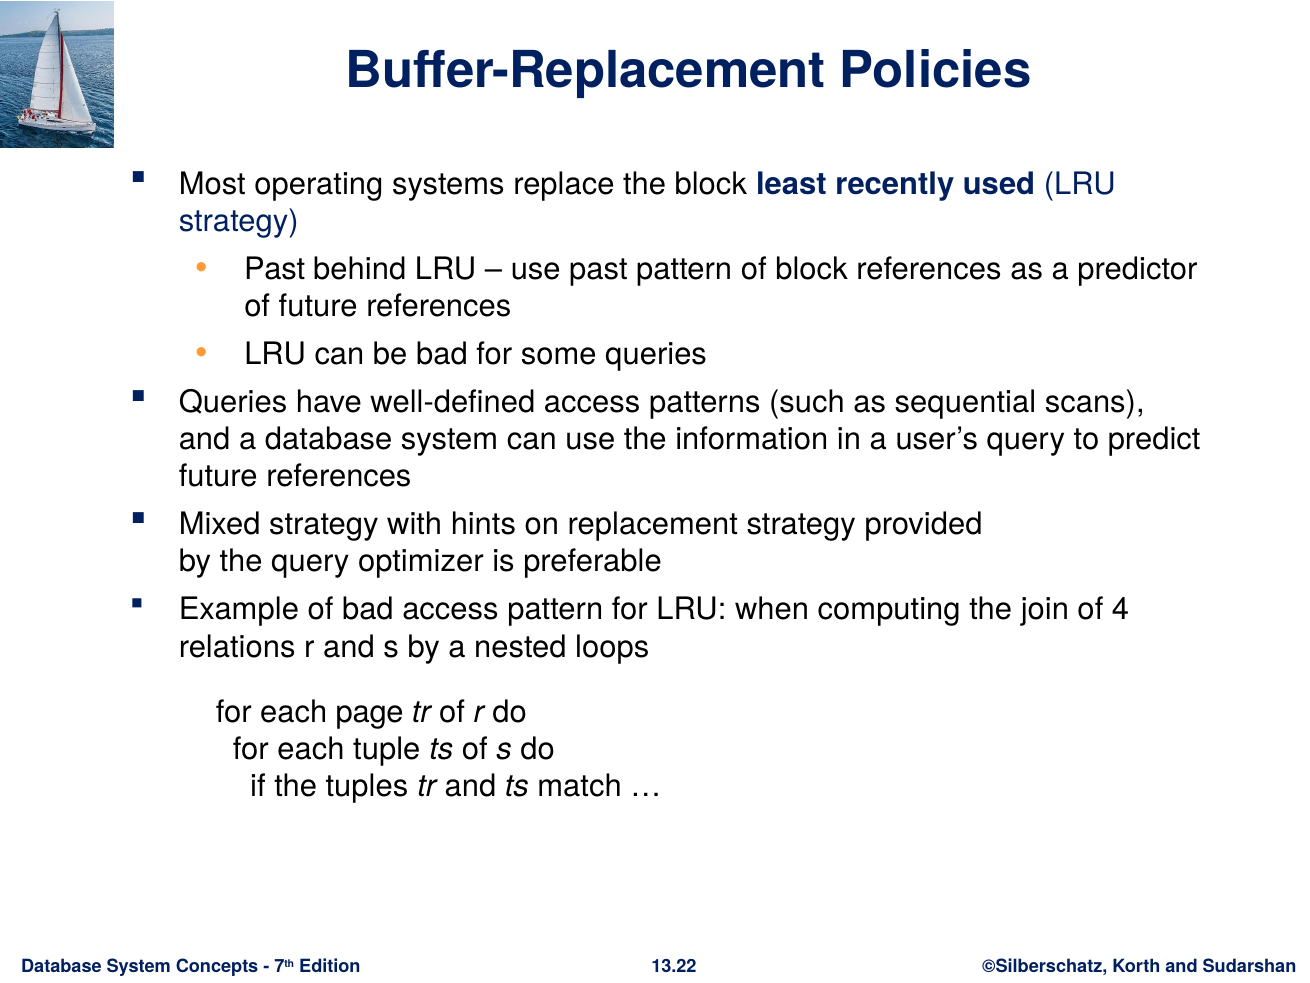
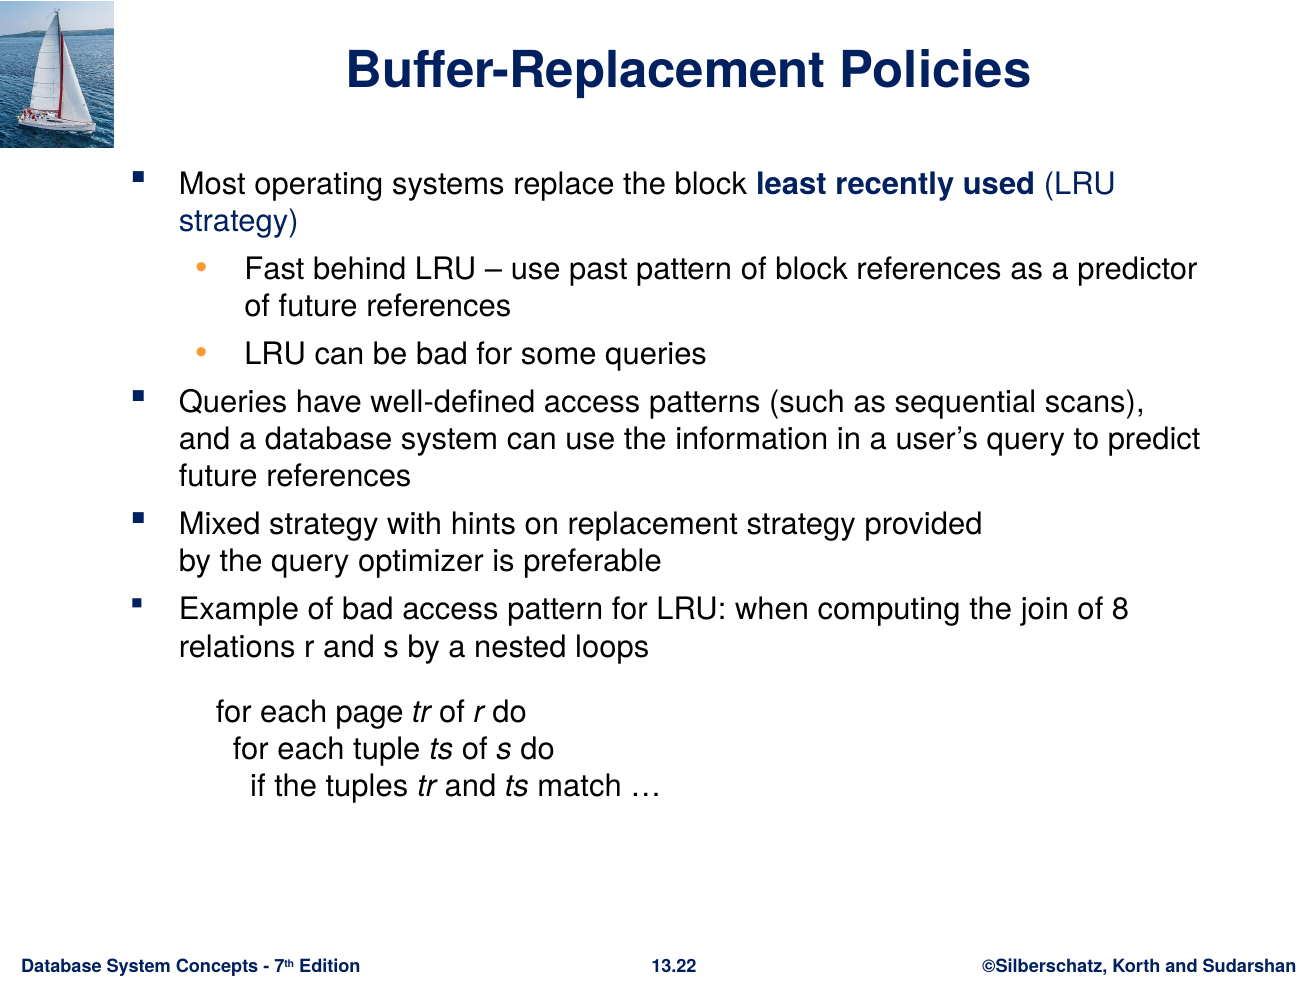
Past at (275, 269): Past -> Fast
4: 4 -> 8
